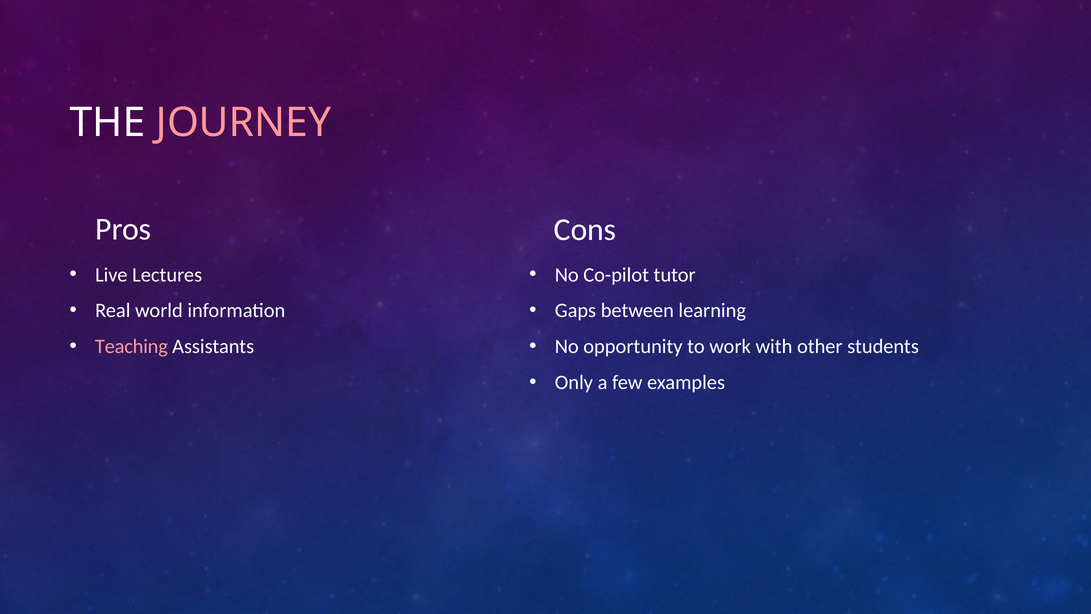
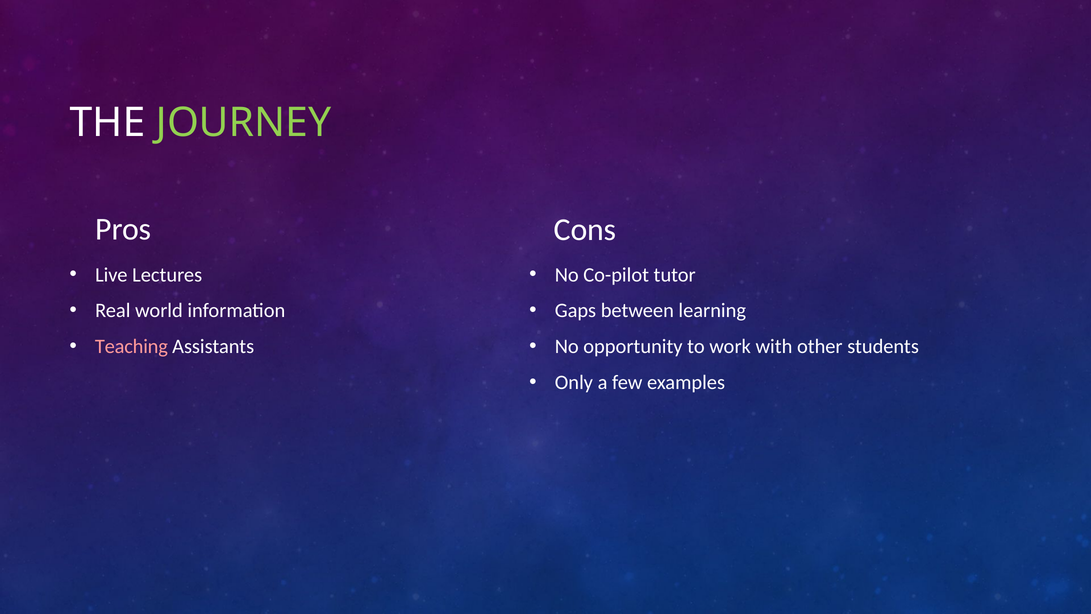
JOURNEY colour: pink -> light green
